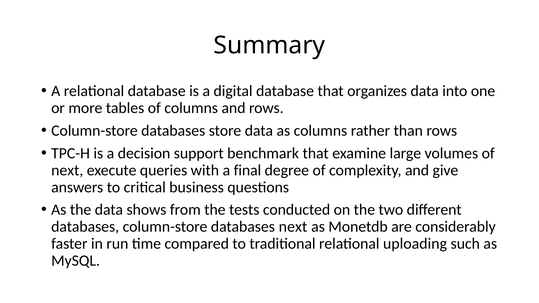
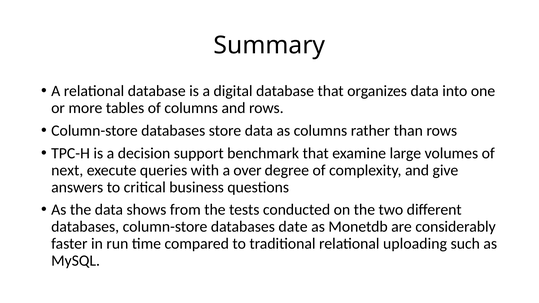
final: final -> over
databases next: next -> date
